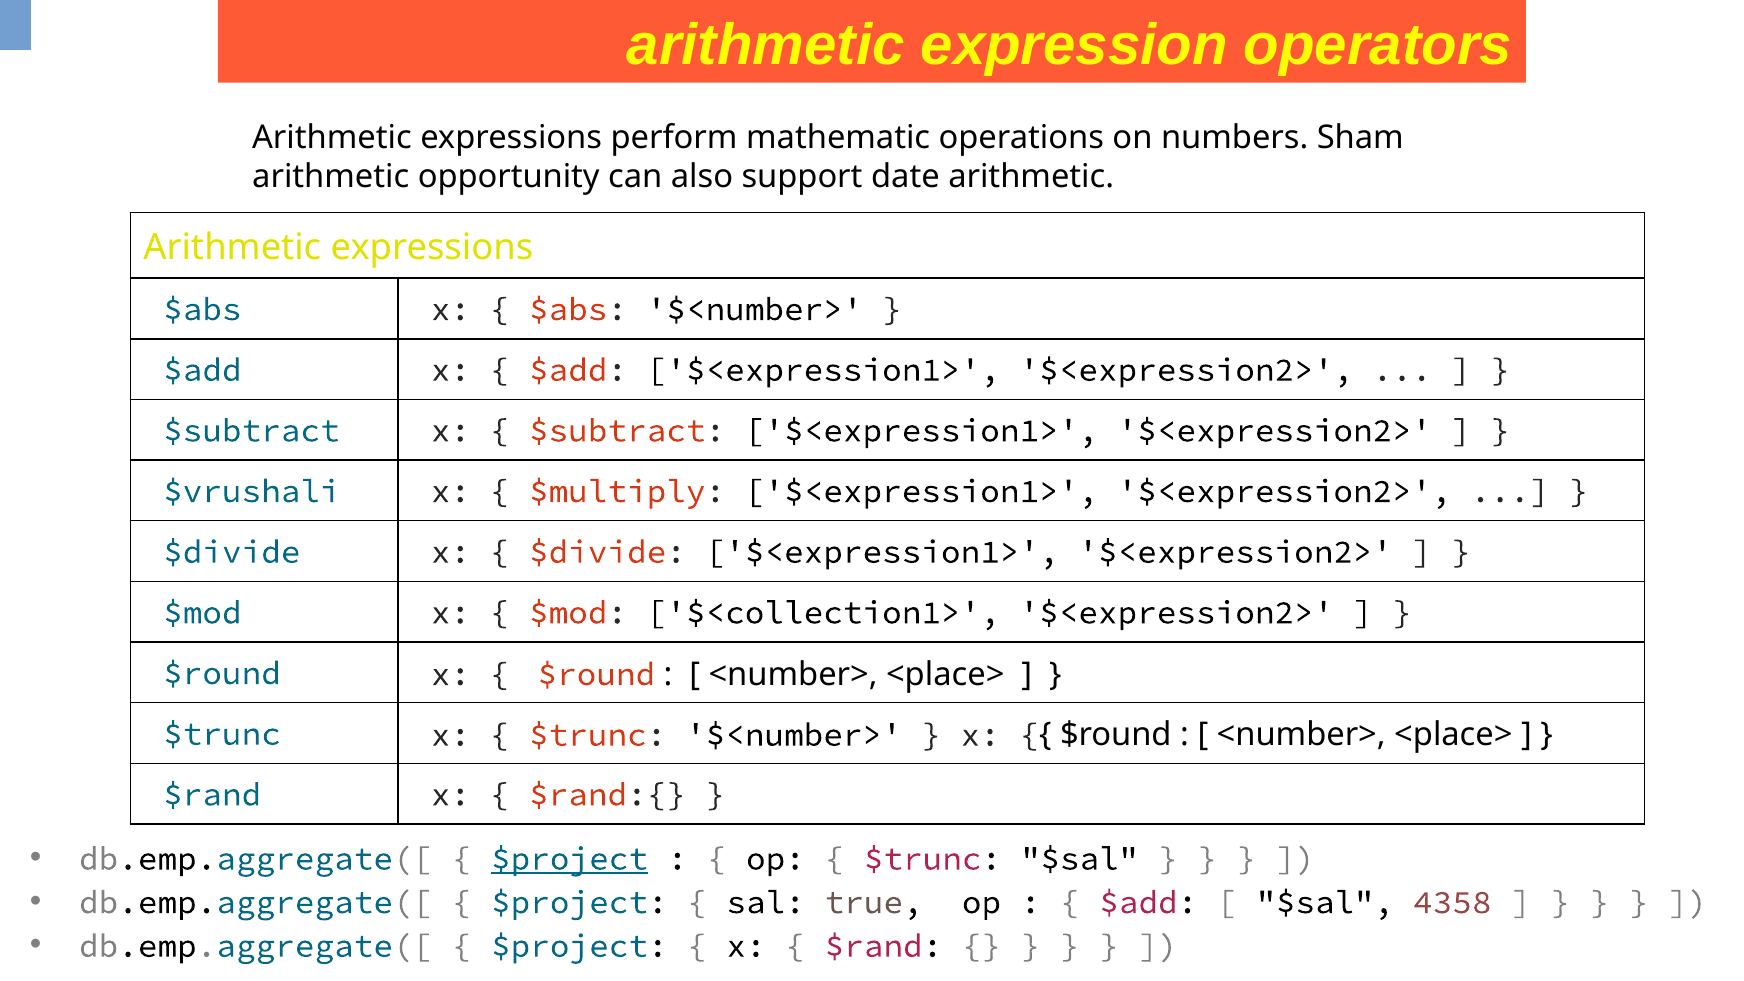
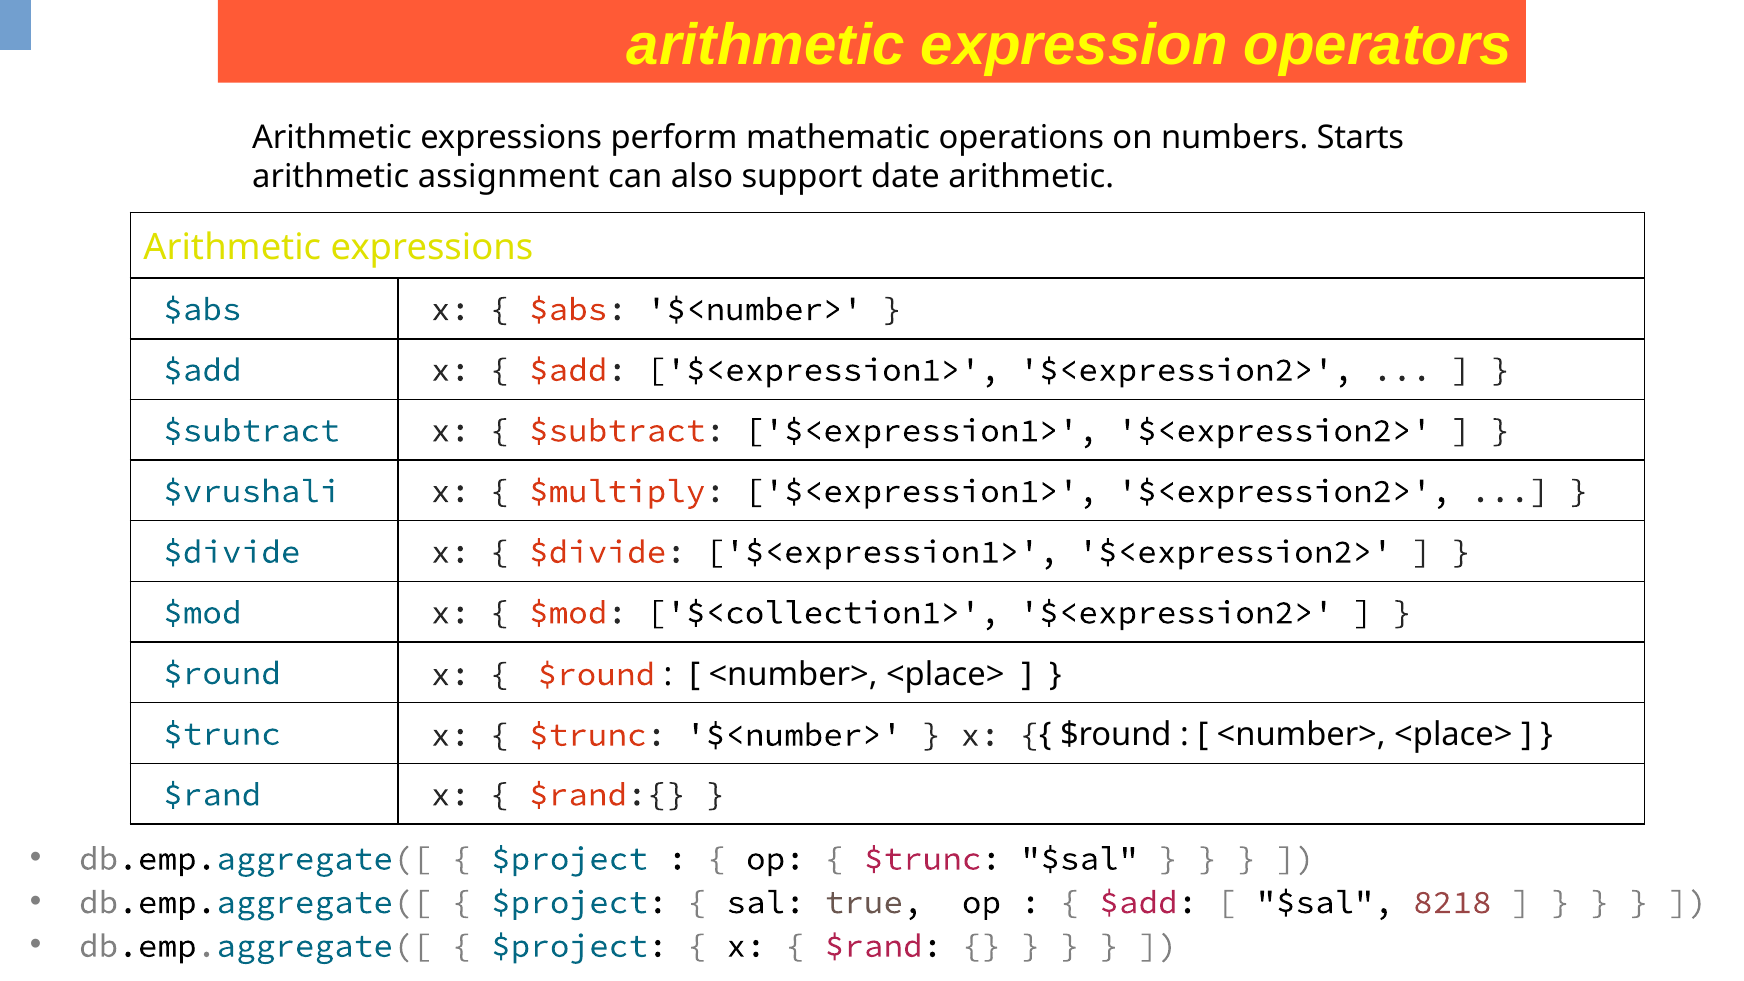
Sham: Sham -> Starts
opportunity: opportunity -> assignment
$project at (569, 859) underline: present -> none
4358: 4358 -> 8218
